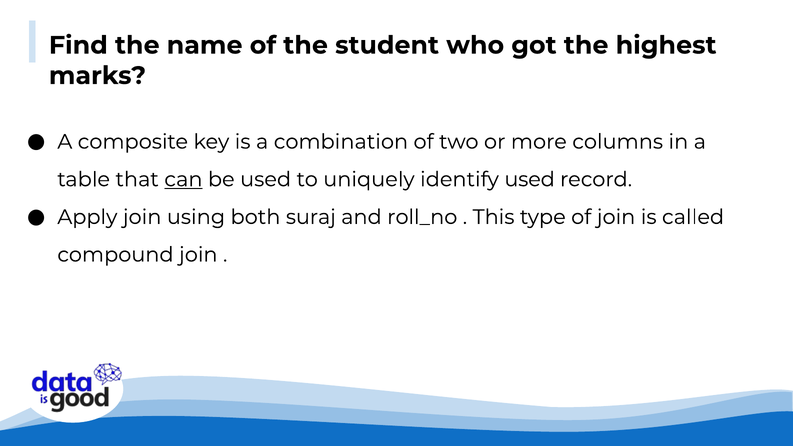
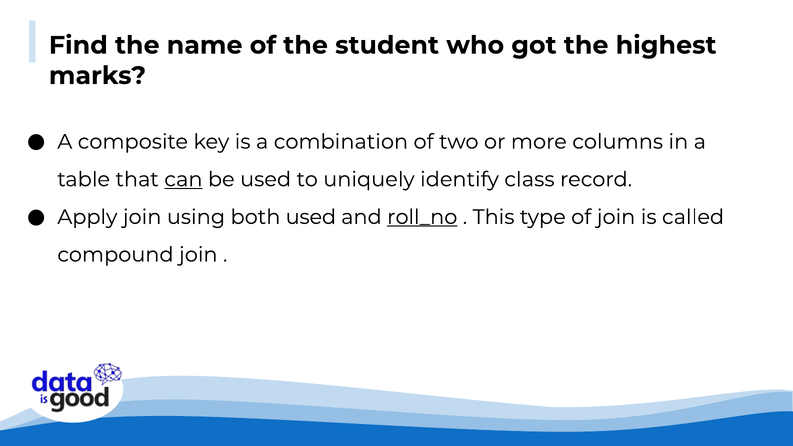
identify used: used -> class
both suraj: suraj -> used
roll_no underline: none -> present
